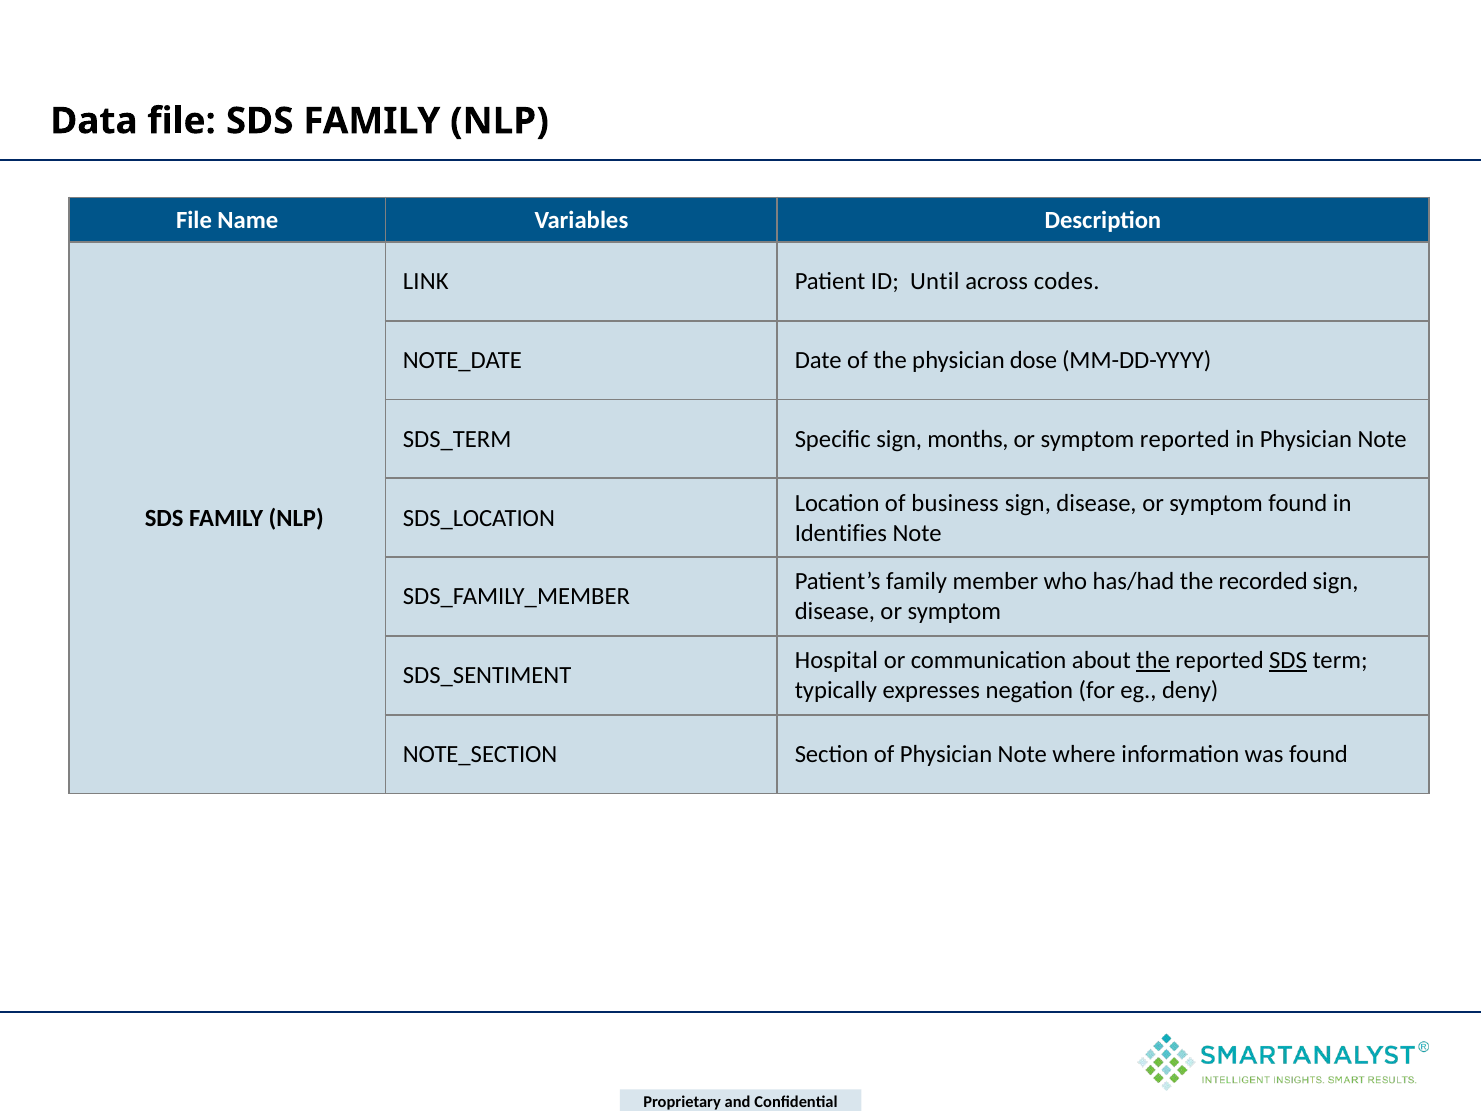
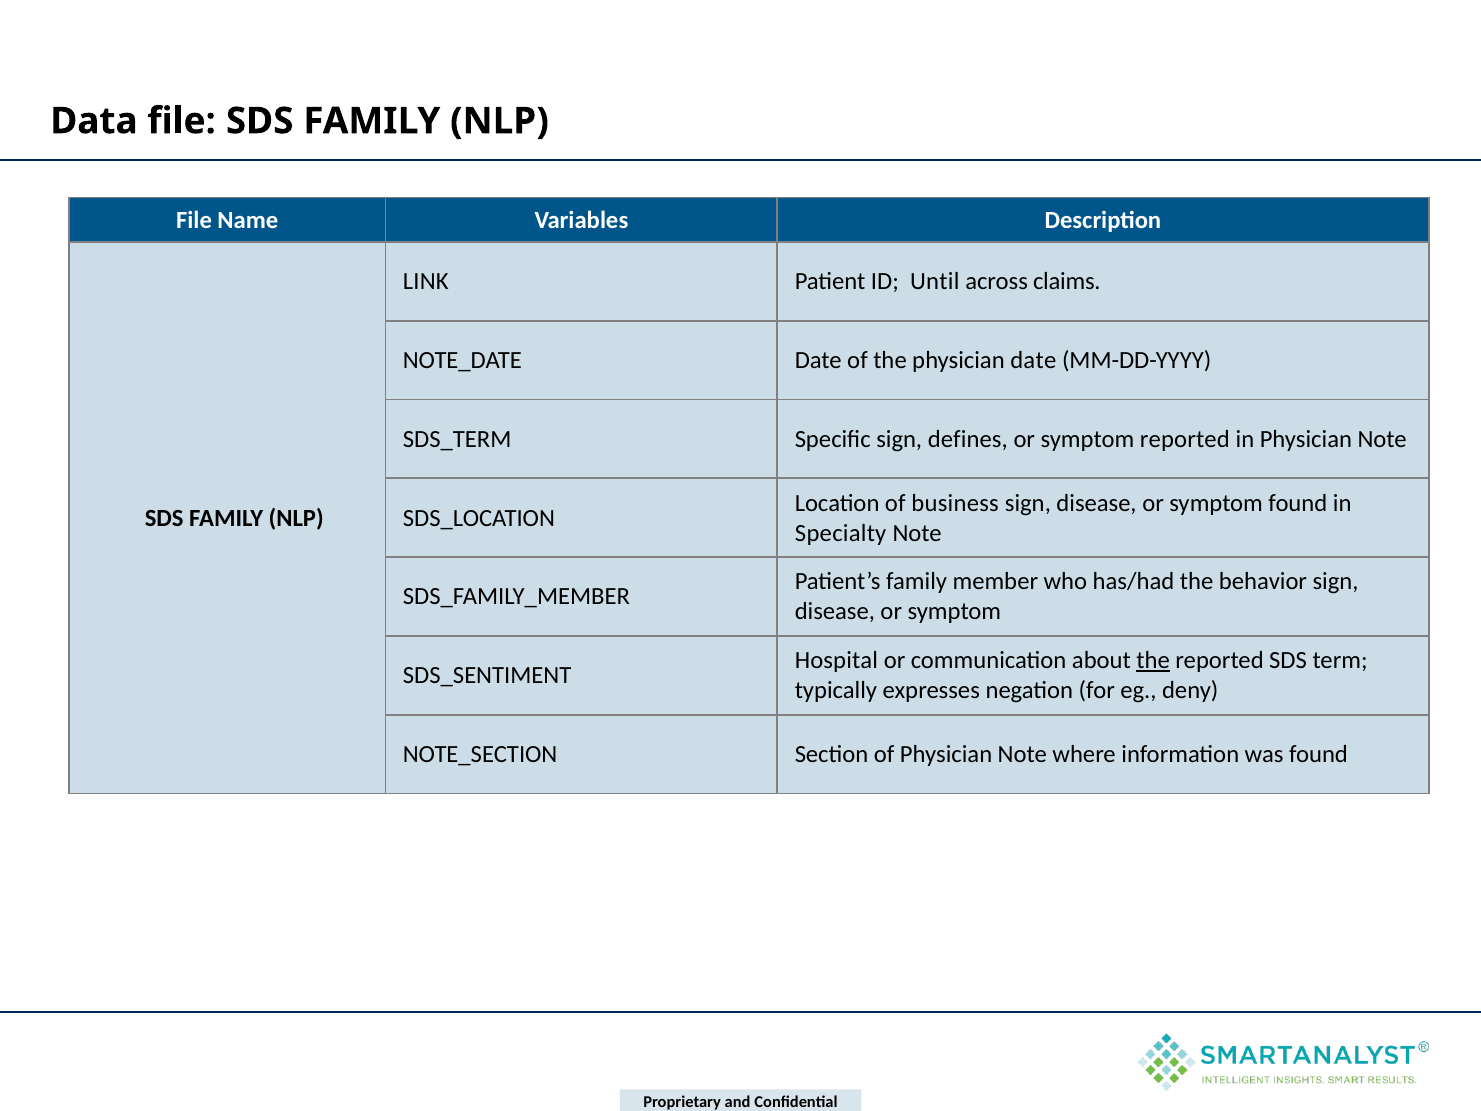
codes: codes -> claims
physician dose: dose -> date
months: months -> defines
Identifies: Identifies -> Specialty
recorded: recorded -> behavior
SDS at (1288, 660) underline: present -> none
